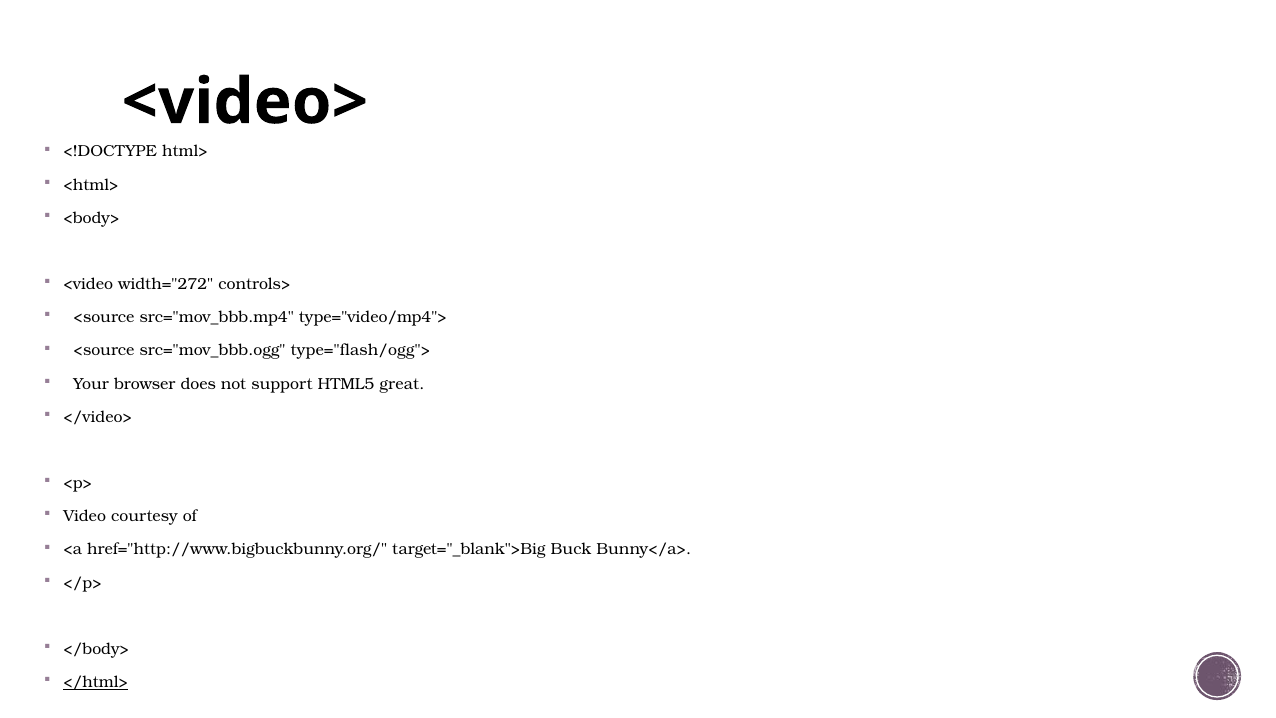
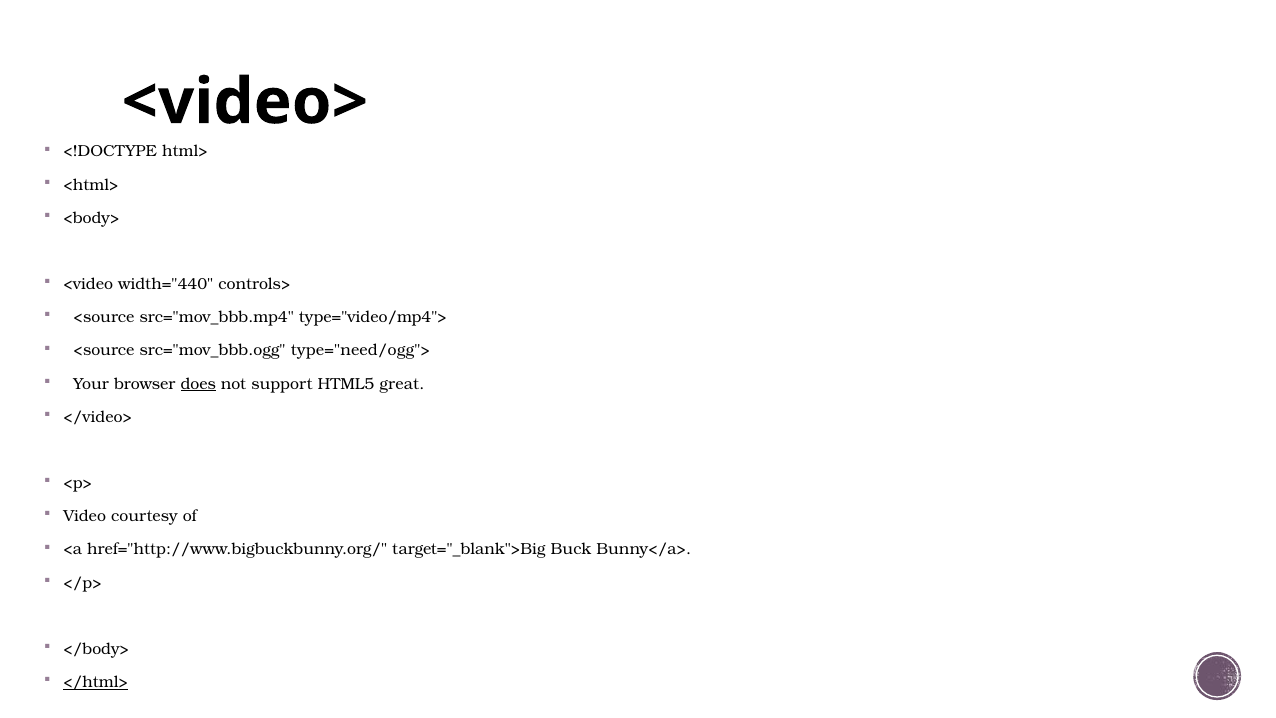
width="272: width="272 -> width="440
type="flash/ogg">: type="flash/ogg"> -> type="need/ogg">
does underline: none -> present
